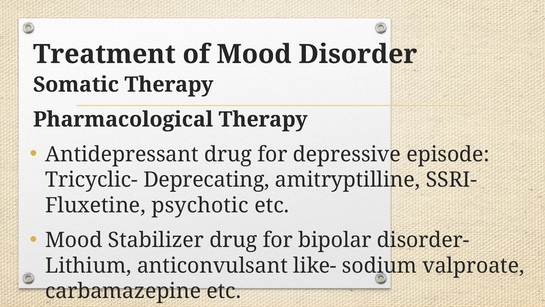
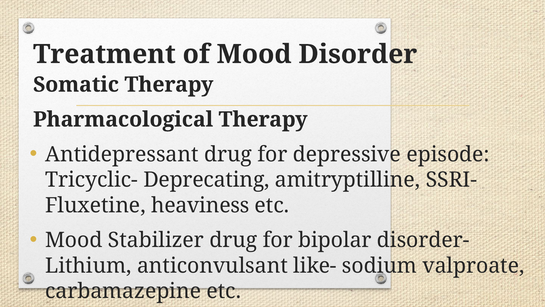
psychotic: psychotic -> heaviness
